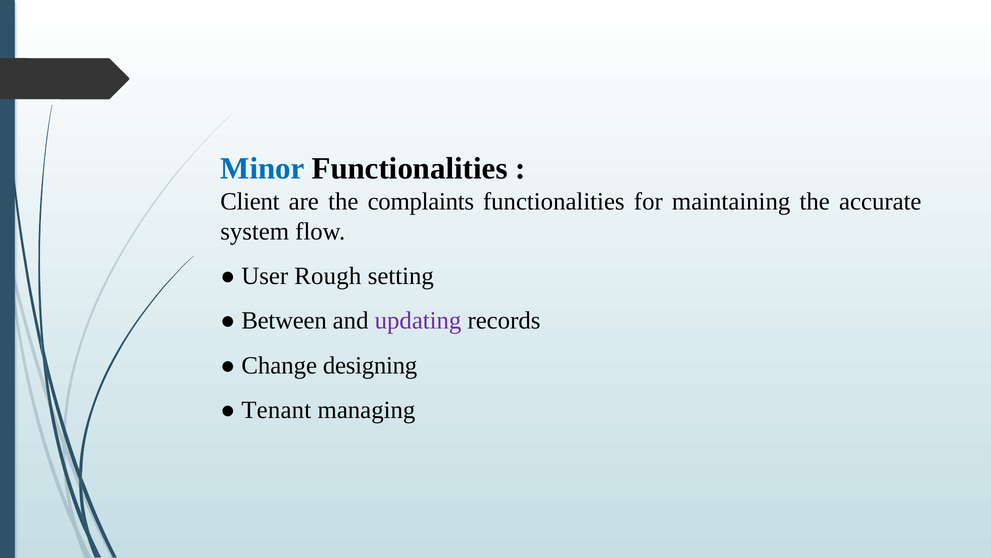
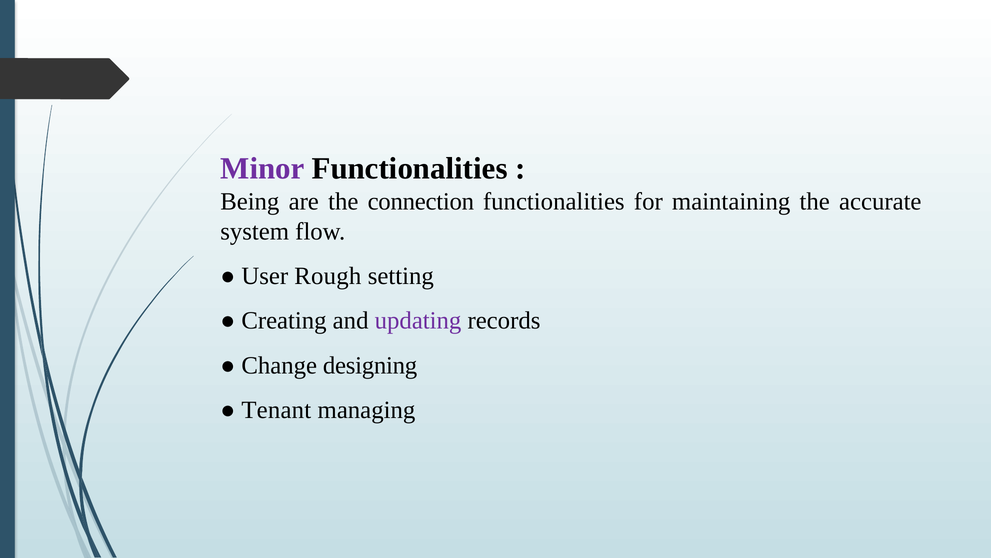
Minor colour: blue -> purple
Client: Client -> Being
complaints: complaints -> connection
Between: Between -> Creating
